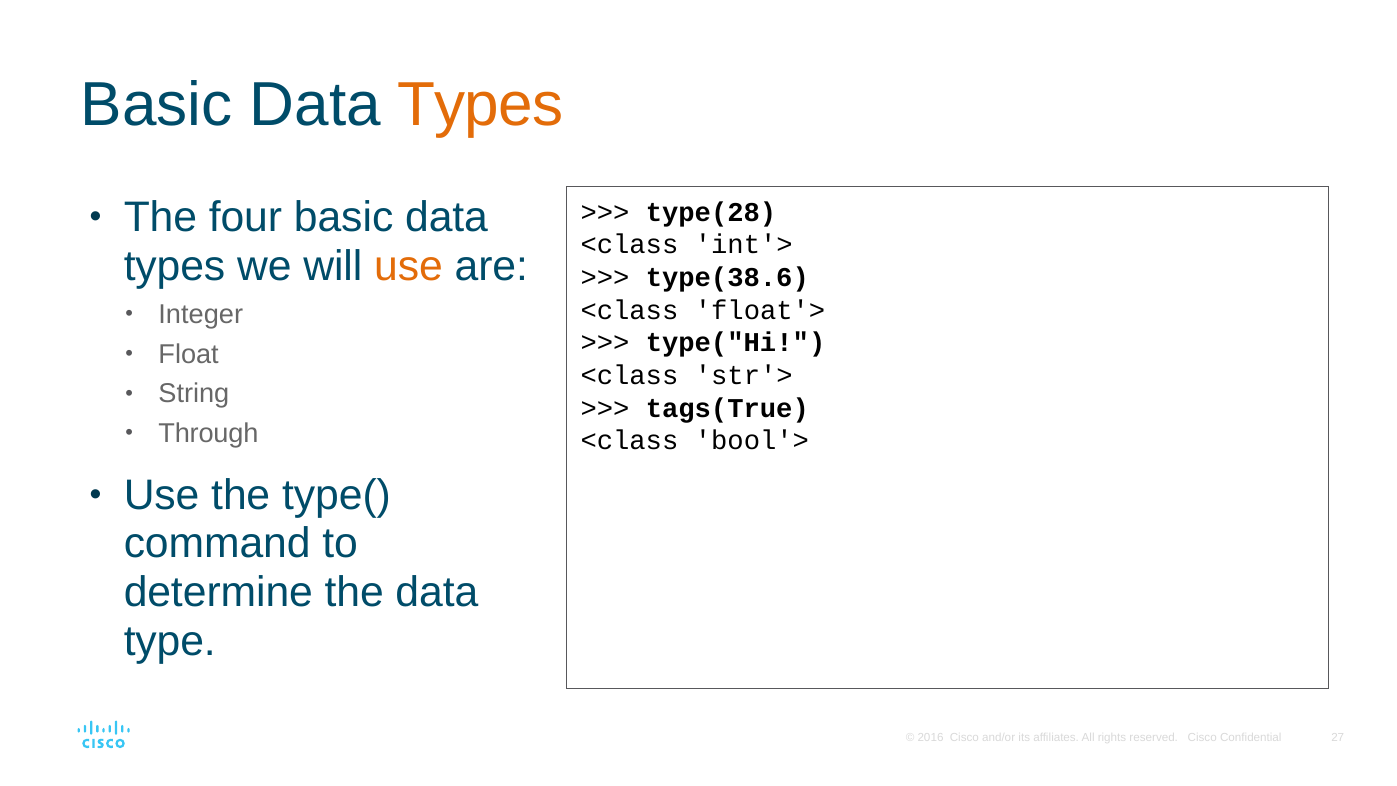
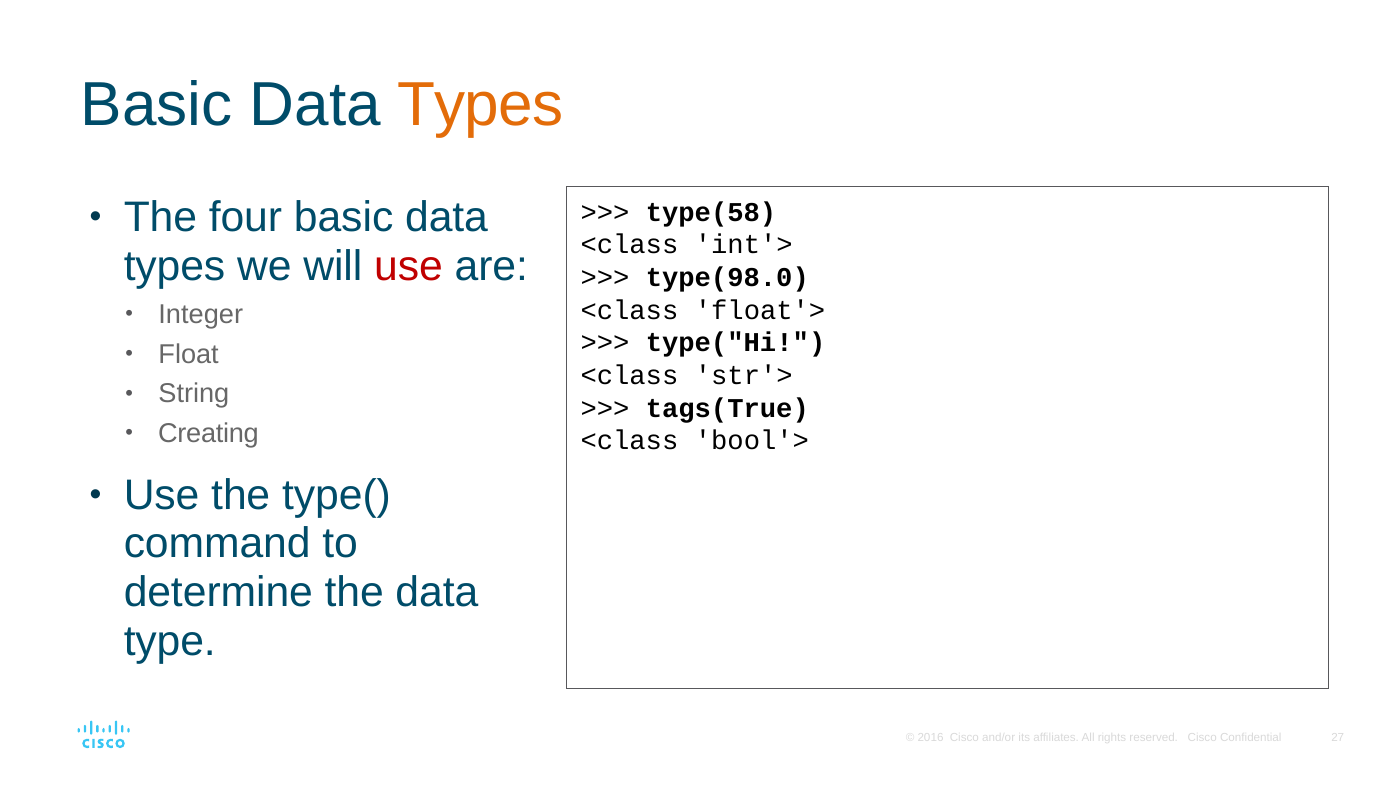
type(28: type(28 -> type(58
use at (408, 266) colour: orange -> red
type(38.6: type(38.6 -> type(98.0
Through: Through -> Creating
